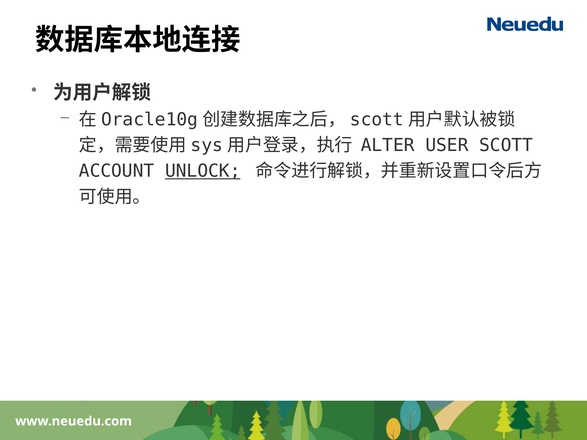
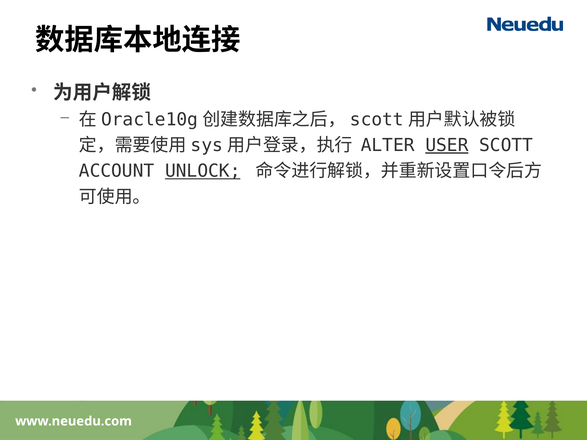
USER underline: none -> present
